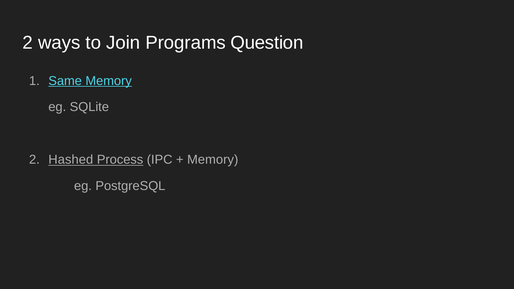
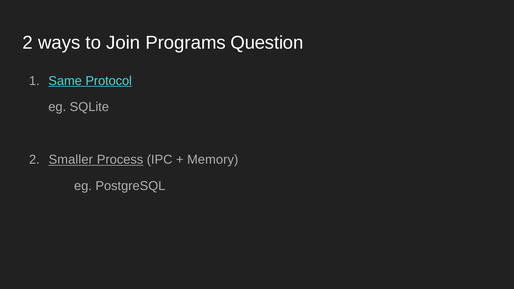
Same Memory: Memory -> Protocol
Hashed: Hashed -> Smaller
